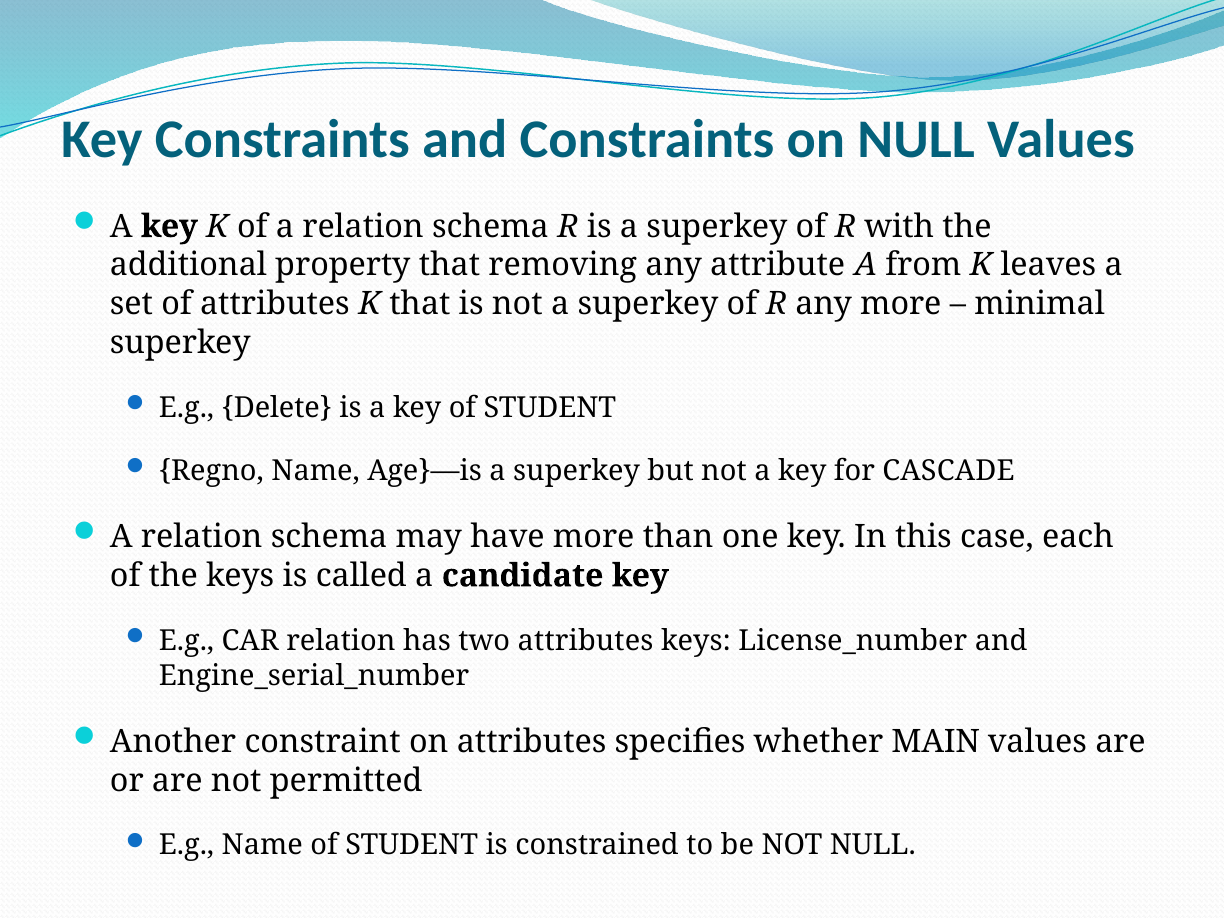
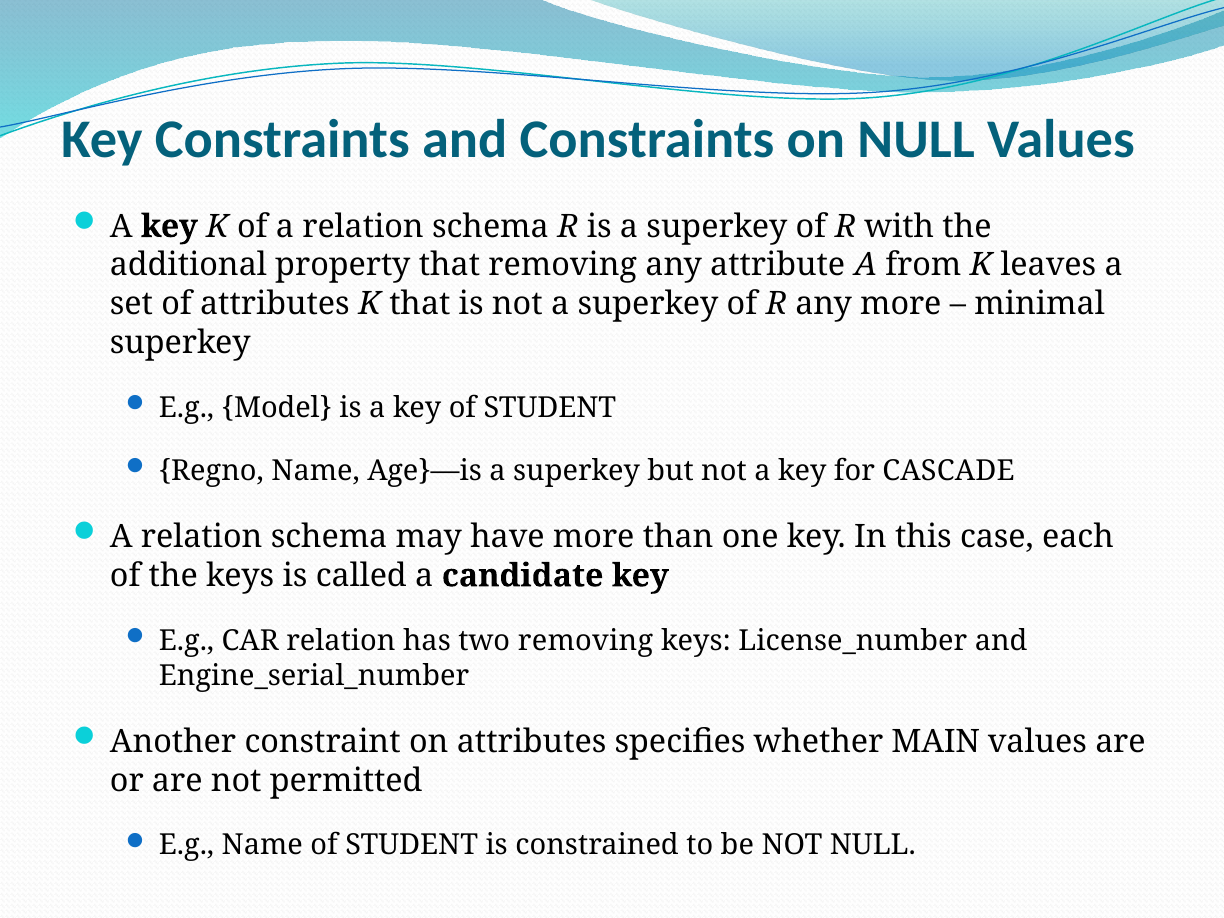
Delete: Delete -> Model
two attributes: attributes -> removing
